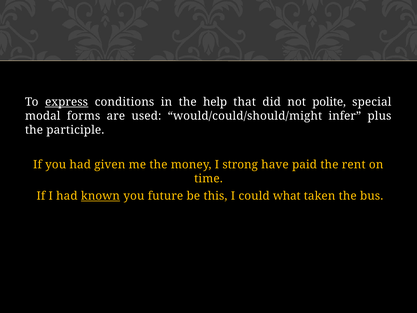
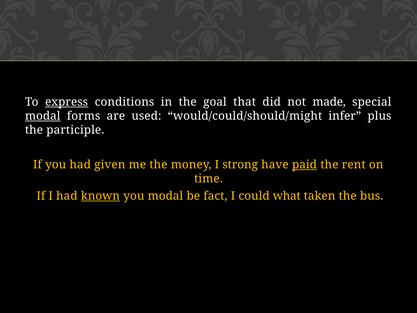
help: help -> goal
polite: polite -> made
modal at (43, 116) underline: none -> present
paid underline: none -> present
you future: future -> modal
this: this -> fact
